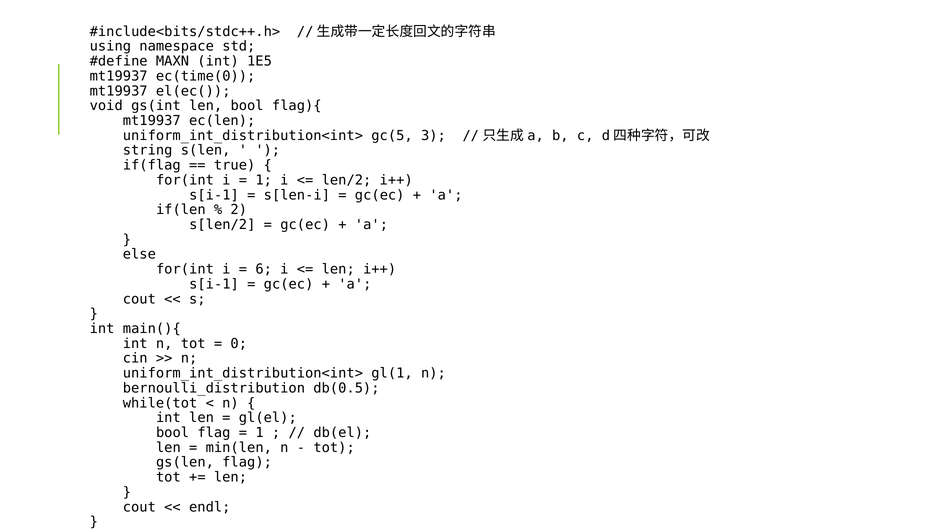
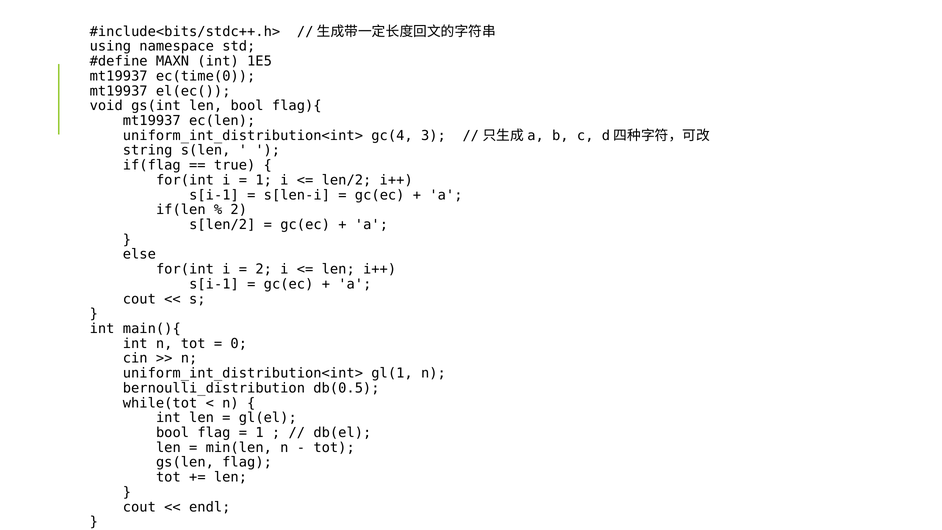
gc(5: gc(5 -> gc(4
6 at (264, 269): 6 -> 2
